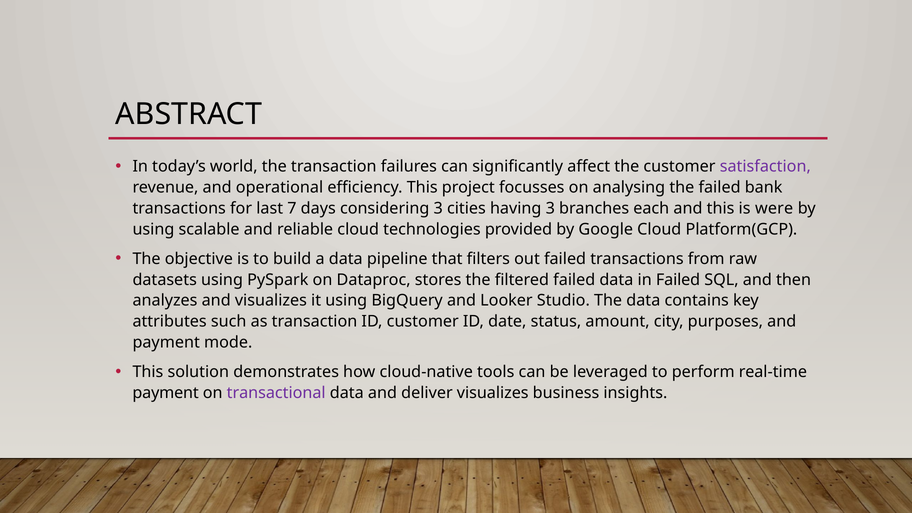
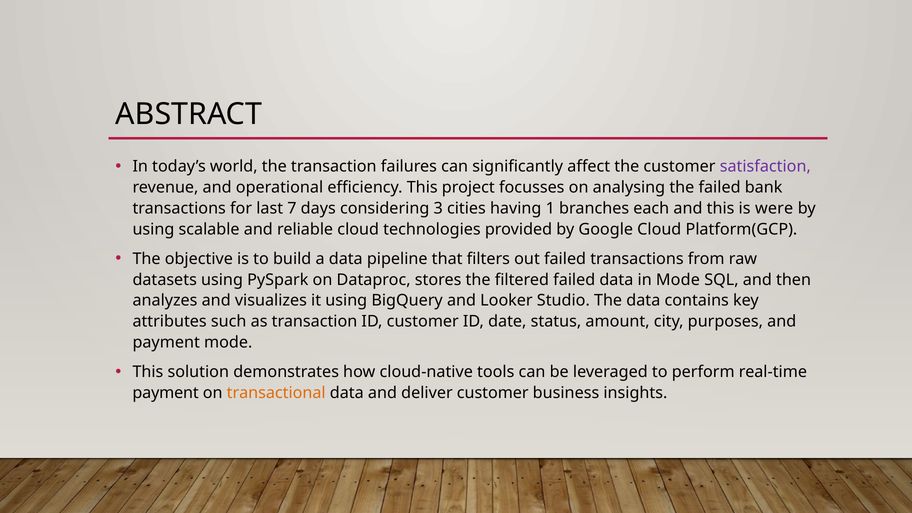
having 3: 3 -> 1
in Failed: Failed -> Mode
transactional colour: purple -> orange
deliver visualizes: visualizes -> customer
